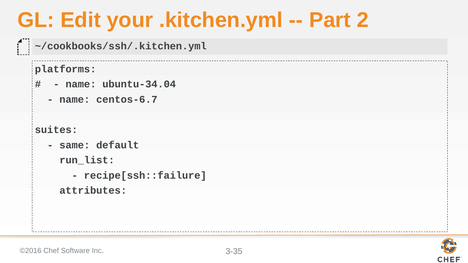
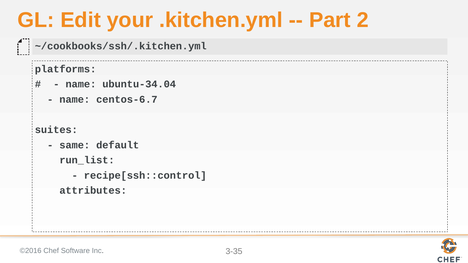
recipe[ssh::failure: recipe[ssh::failure -> recipe[ssh::control
